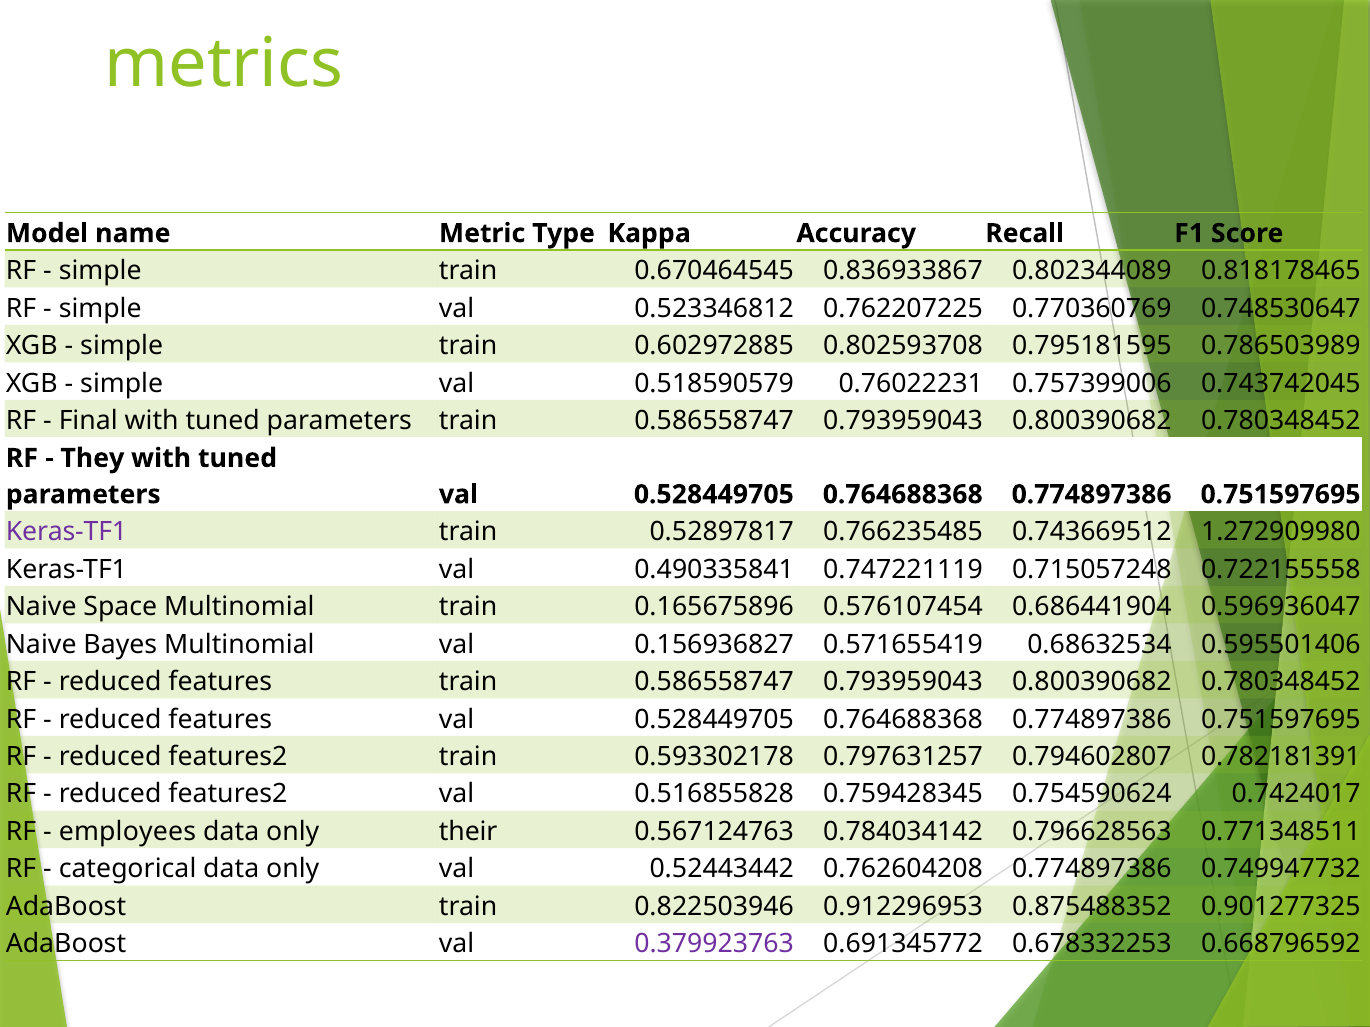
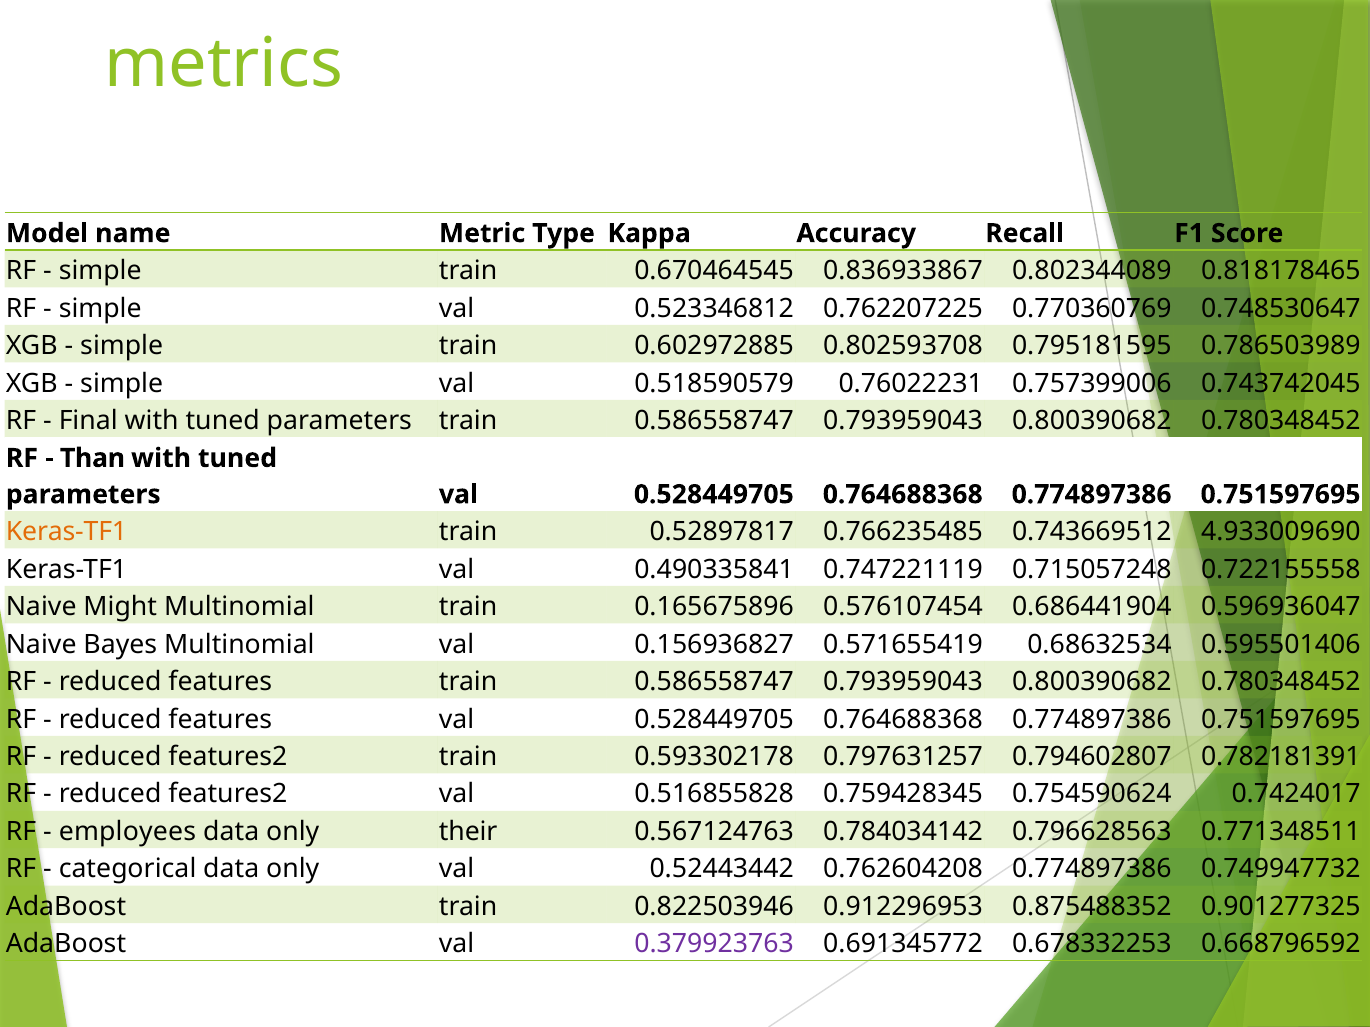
They: They -> Than
Keras-TF1 at (67, 532) colour: purple -> orange
1.272909980: 1.272909980 -> 4.933009690
Space: Space -> Might
